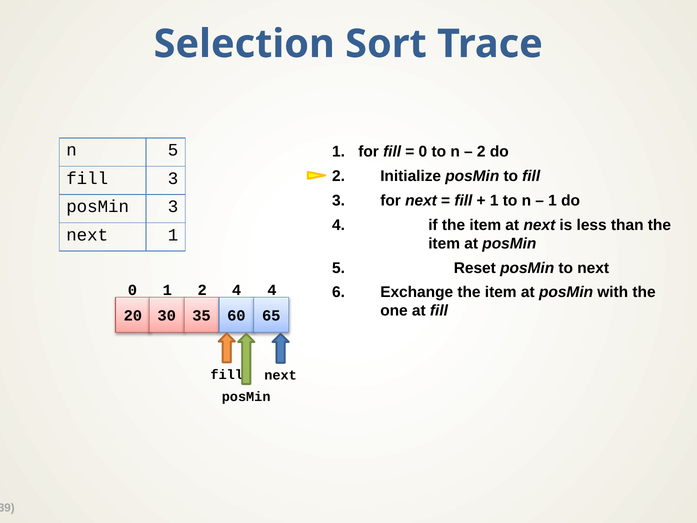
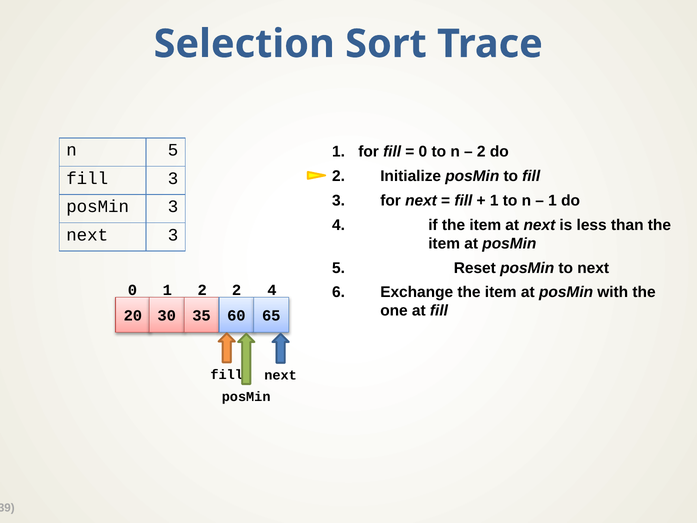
next 1: 1 -> 3
2 4: 4 -> 2
